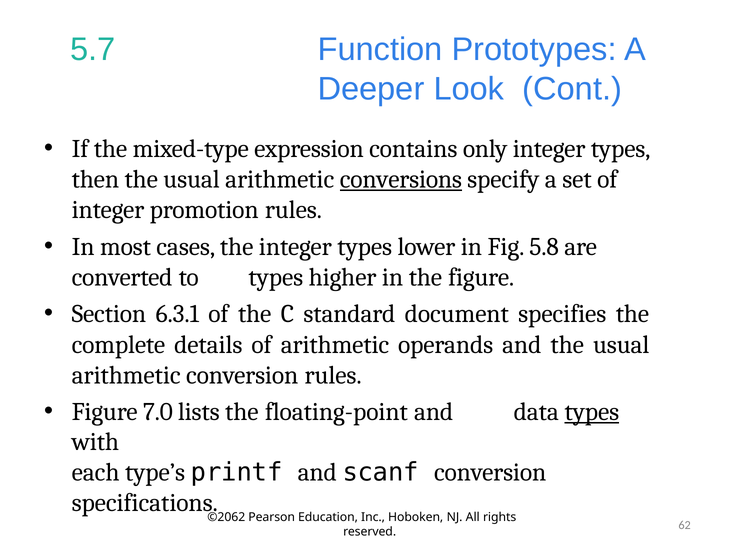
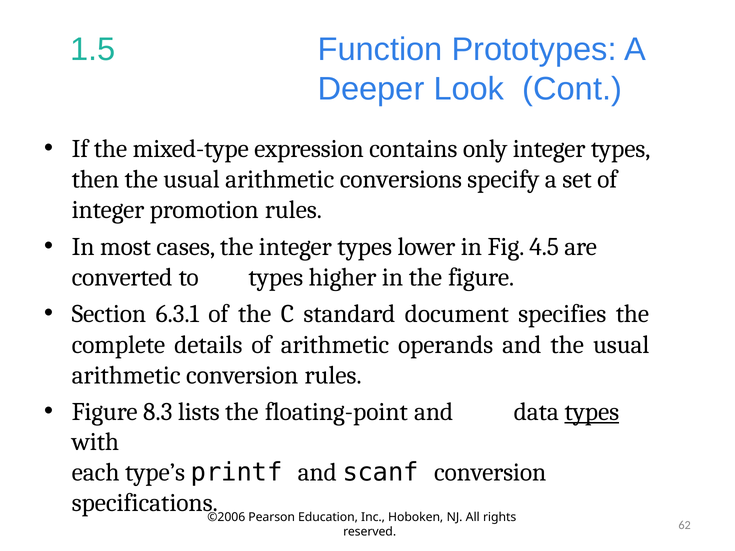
5.7: 5.7 -> 1.5
conversions underline: present -> none
5.8: 5.8 -> 4.5
7.0: 7.0 -> 8.3
©2062: ©2062 -> ©2006
